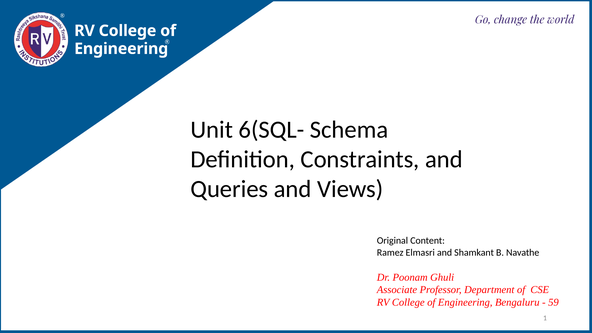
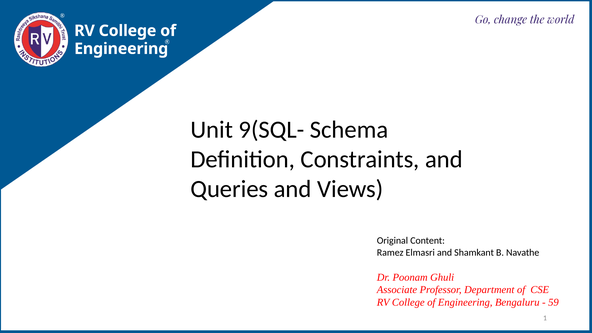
6(SQL-: 6(SQL- -> 9(SQL-
